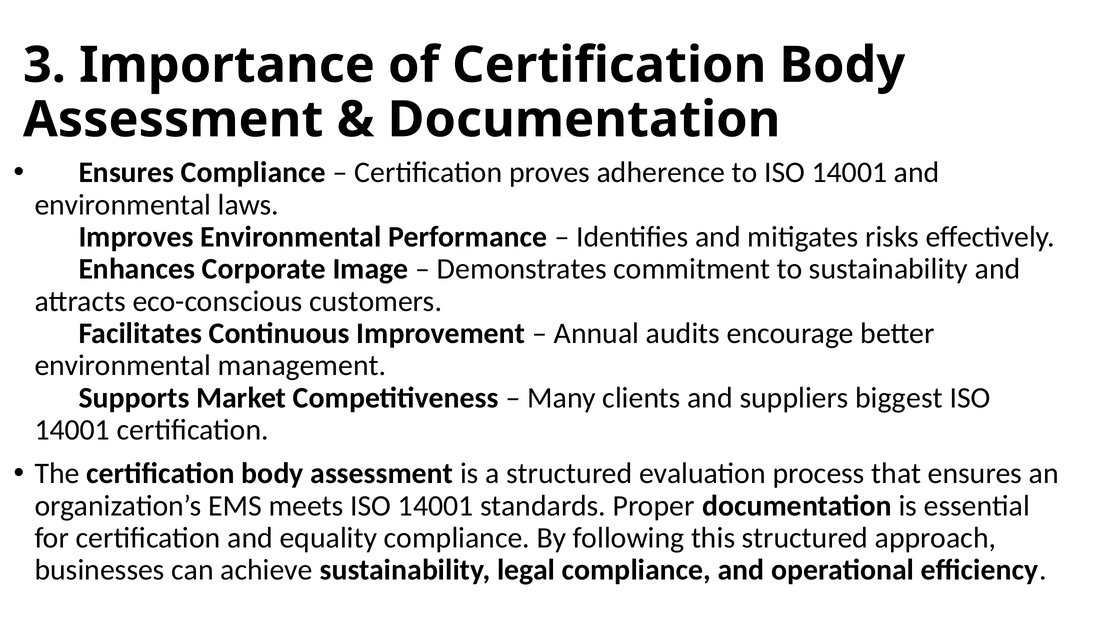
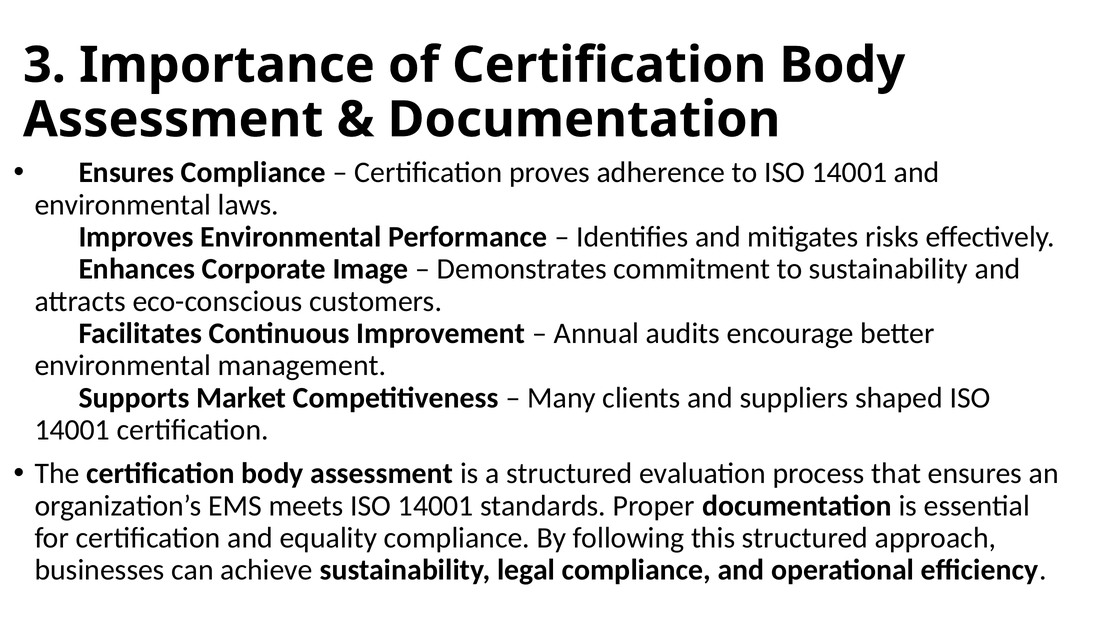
biggest: biggest -> shaped
